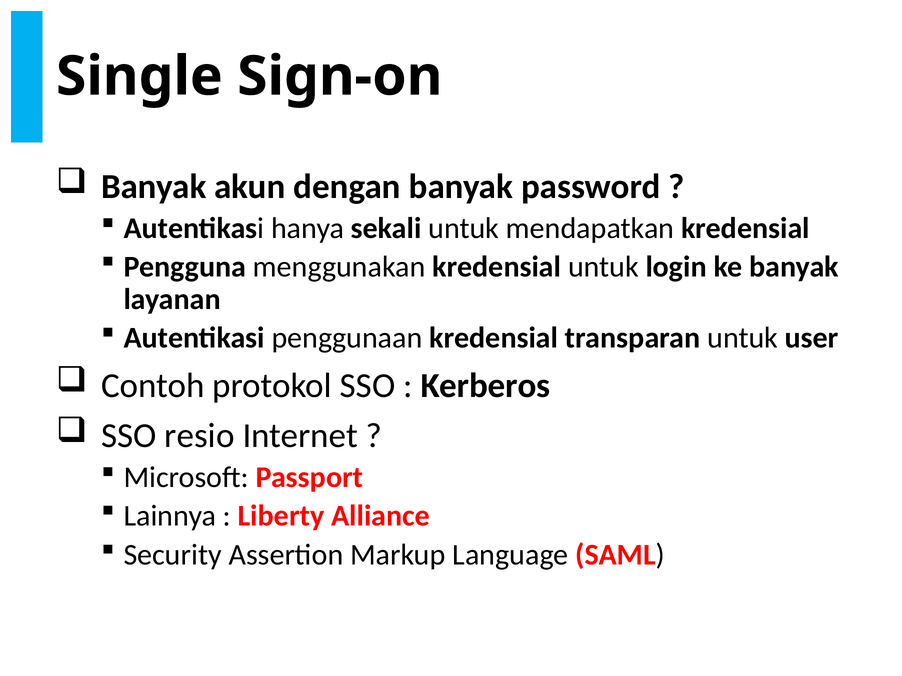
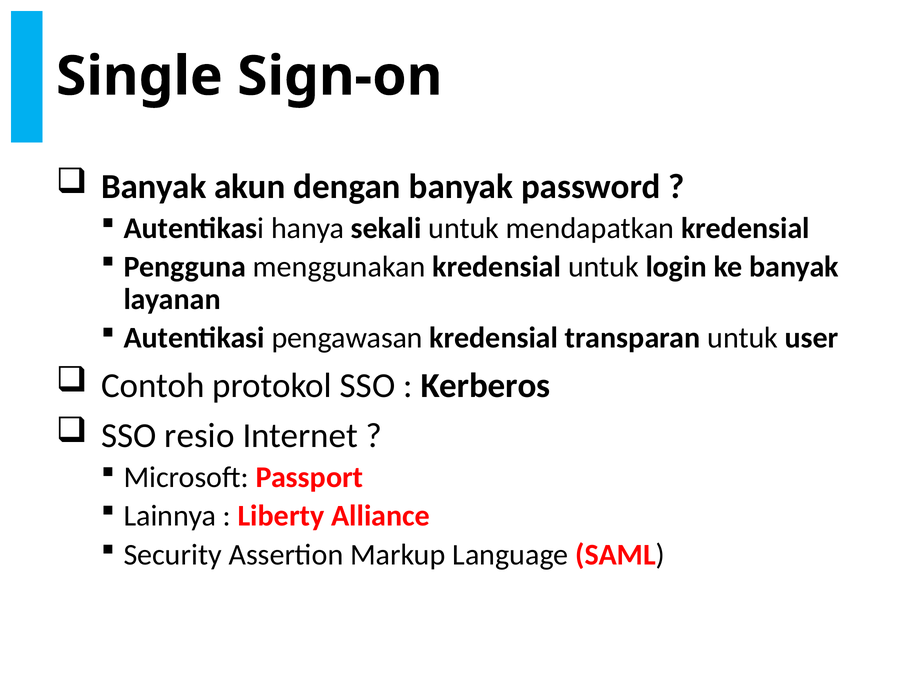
penggunaan: penggunaan -> pengawasan
